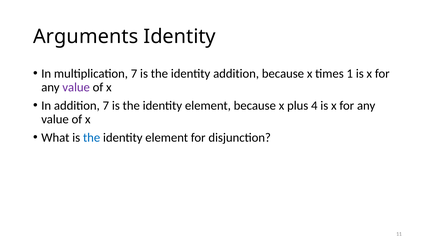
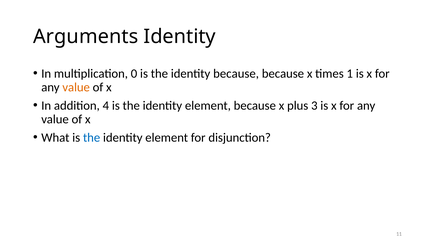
multiplication 7: 7 -> 0
identity addition: addition -> because
value at (76, 87) colour: purple -> orange
addition 7: 7 -> 4
4: 4 -> 3
